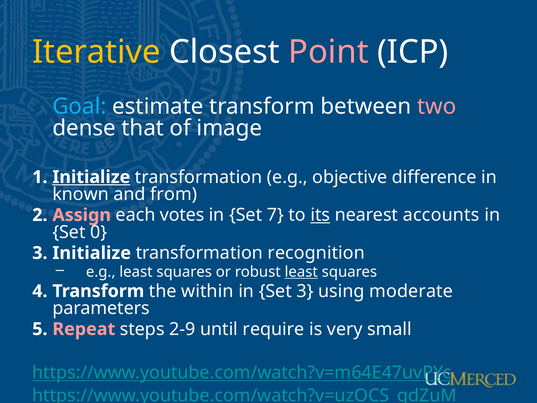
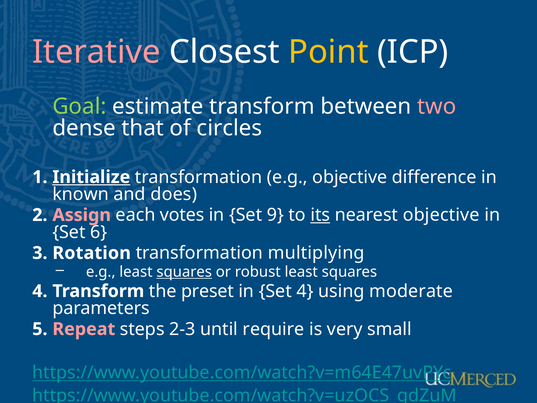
Iterative colour: yellow -> pink
Point colour: pink -> yellow
Goal colour: light blue -> light green
image: image -> circles
from: from -> does
7: 7 -> 9
nearest accounts: accounts -> objective
0: 0 -> 6
Initialize at (92, 253): Initialize -> Rotation
recognition: recognition -> multiplying
squares at (184, 272) underline: none -> present
least at (301, 272) underline: present -> none
within: within -> preset
Set 3: 3 -> 4
2-9: 2-9 -> 2-3
